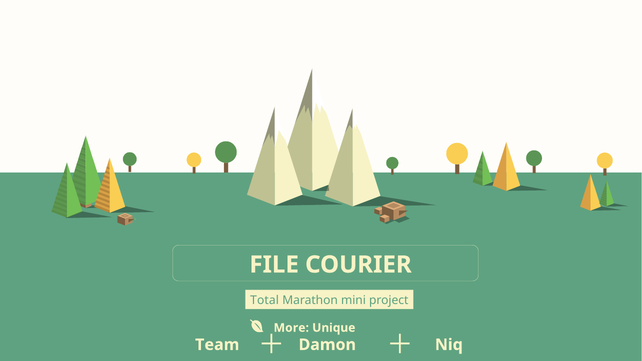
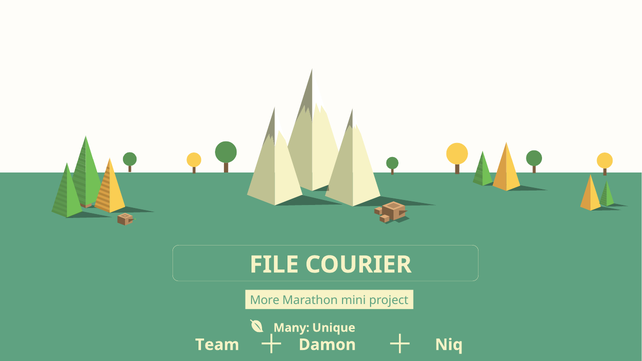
Total: Total -> More
More: More -> Many
